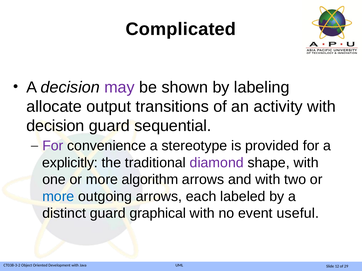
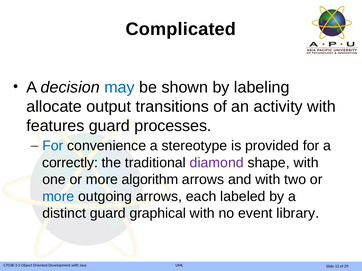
may colour: purple -> blue
decision at (55, 126): decision -> features
sequential: sequential -> processes
For at (53, 146) colour: purple -> blue
explicitly: explicitly -> correctly
useful: useful -> library
